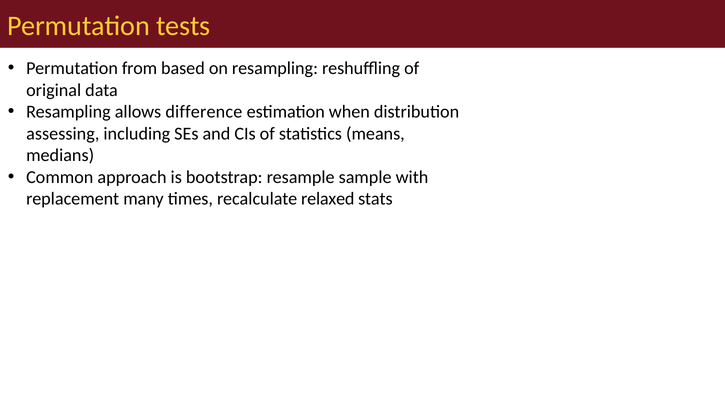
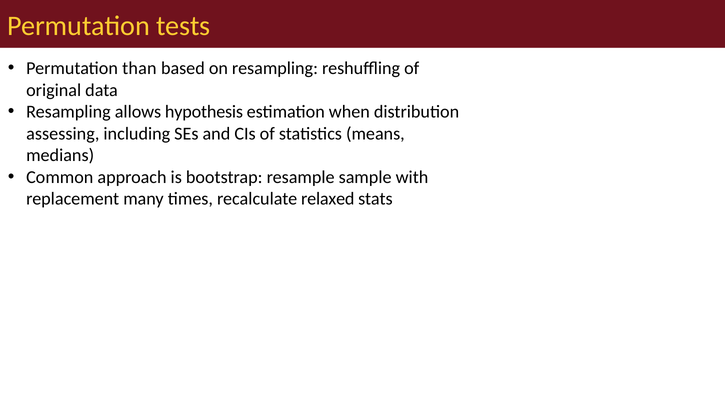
from: from -> than
difference: difference -> hypothesis
